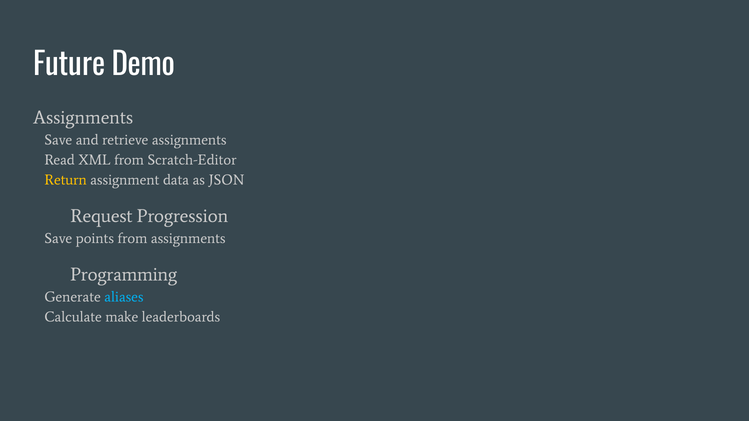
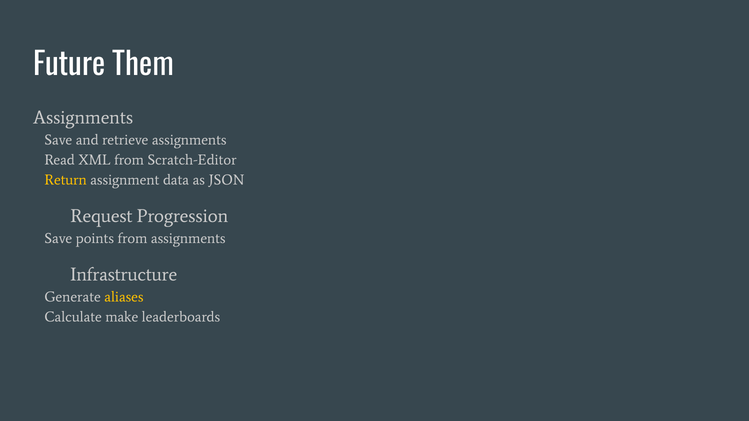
Demo: Demo -> Them
Programming: Programming -> Infrastructure
aliases colour: light blue -> yellow
